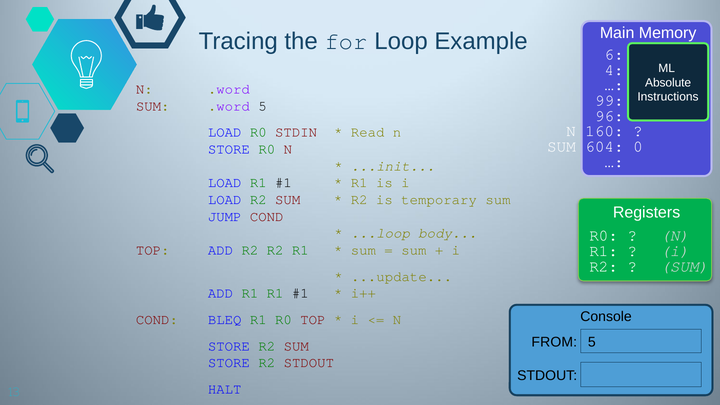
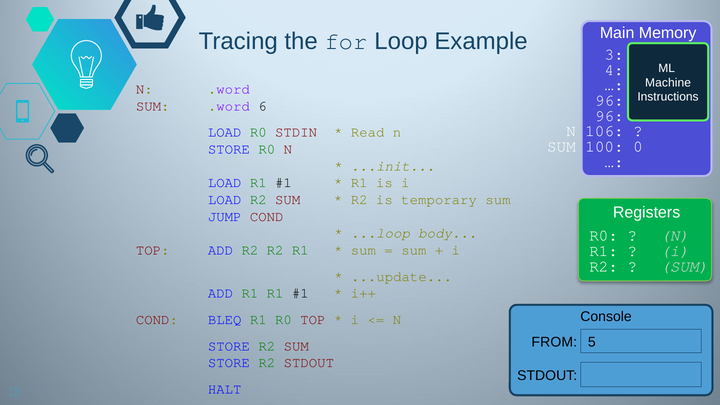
6: 6 -> 3
Absolute: Absolute -> Machine
99 at (609, 100): 99 -> 96
.word 5: 5 -> 6
160: 160 -> 106
604: 604 -> 100
